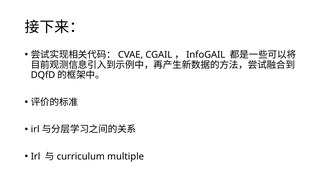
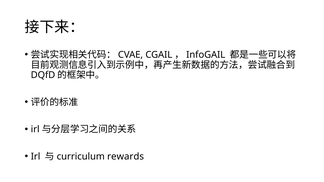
multiple: multiple -> rewards
